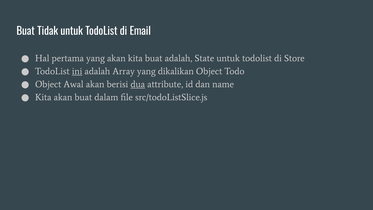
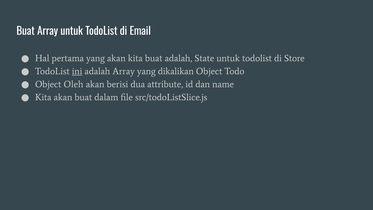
Buat Tidak: Tidak -> Array
Awal: Awal -> Oleh
dua underline: present -> none
